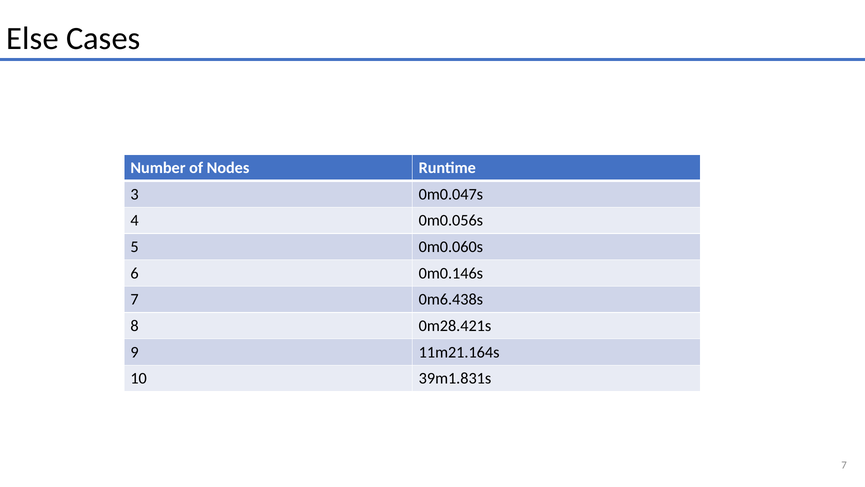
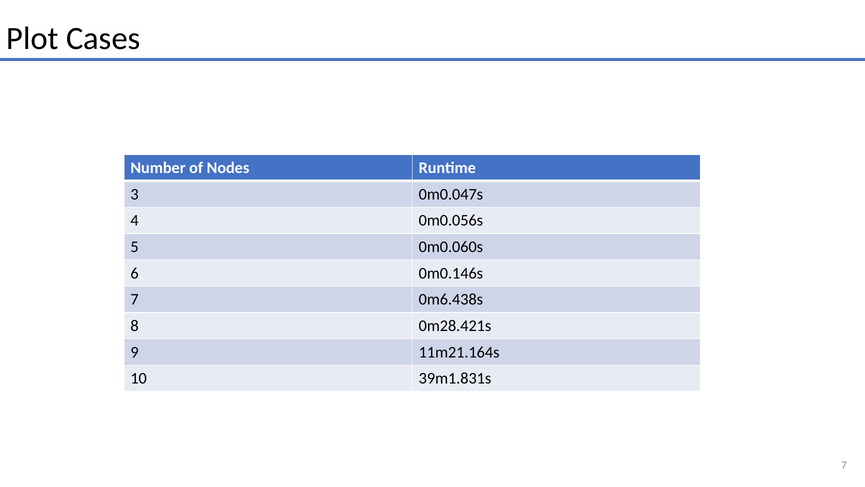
Else: Else -> Plot
